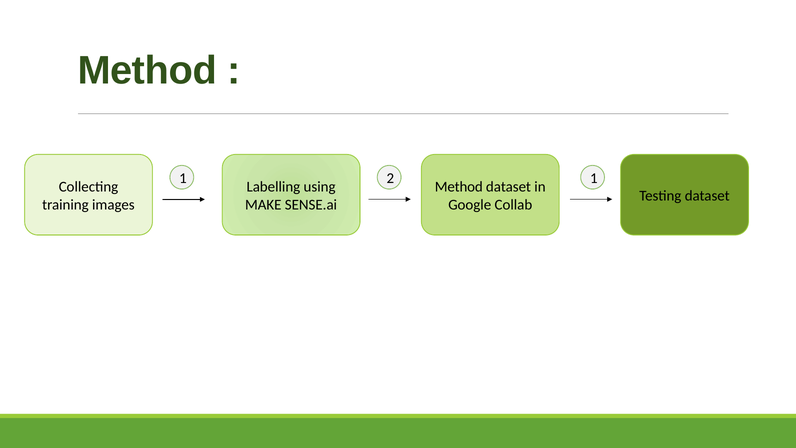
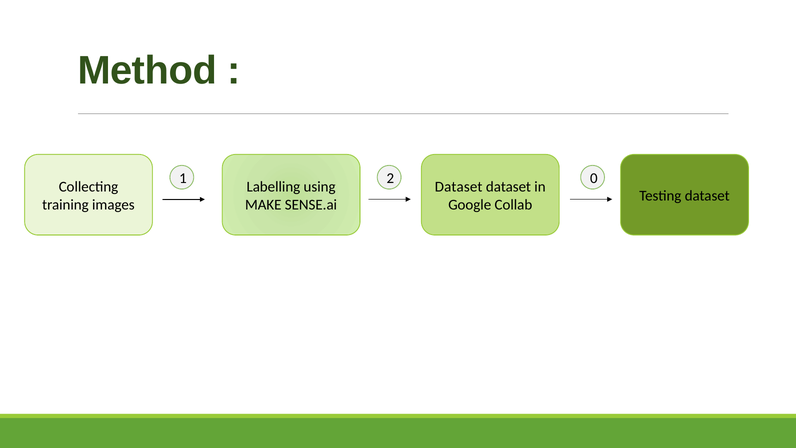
1 1: 1 -> 0
Method at (459, 187): Method -> Dataset
